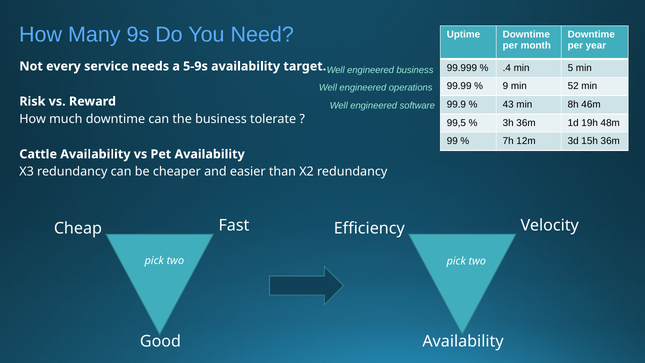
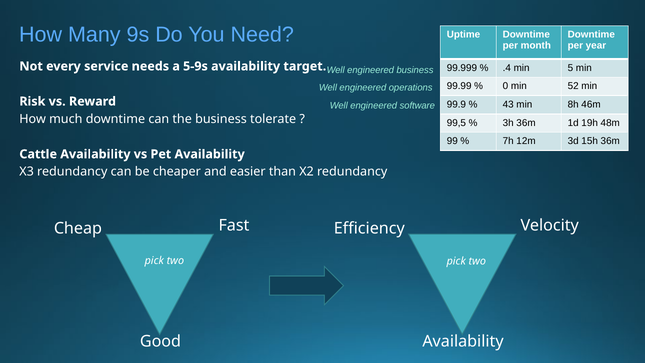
9: 9 -> 0
